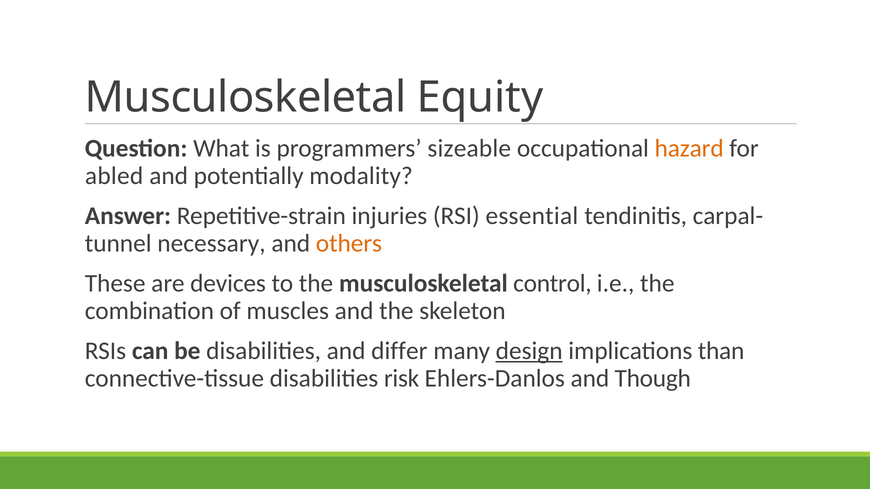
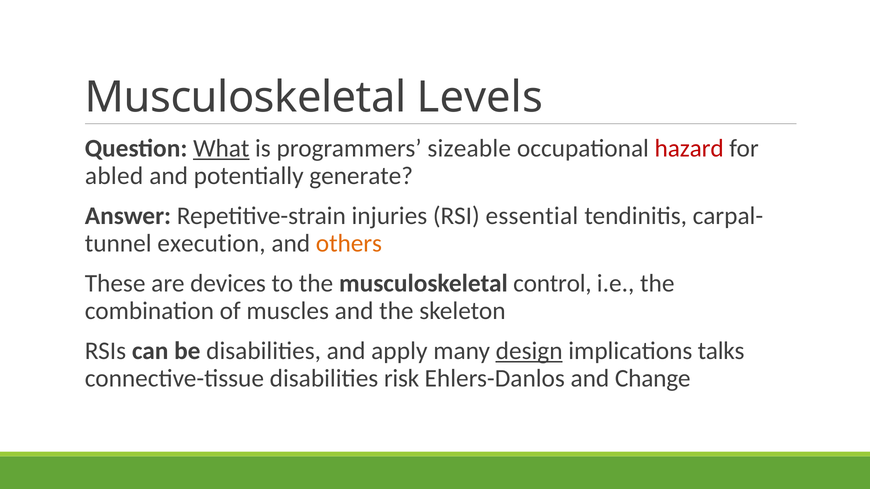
Equity: Equity -> Levels
What underline: none -> present
hazard colour: orange -> red
modality: modality -> generate
necessary: necessary -> execution
differ: differ -> apply
than: than -> talks
Though: Though -> Change
